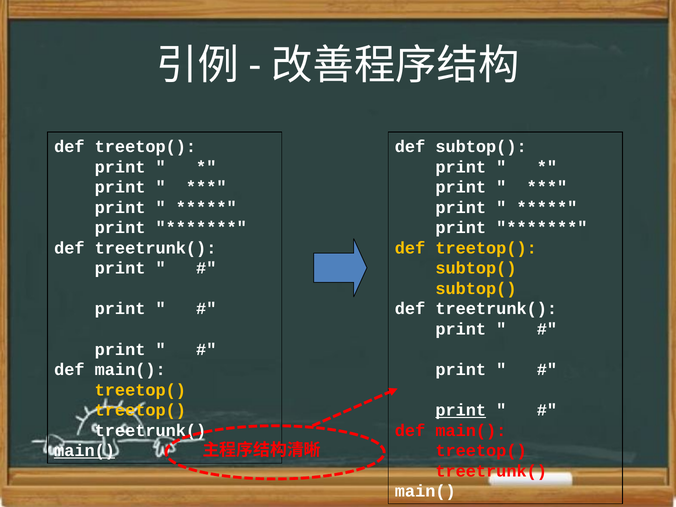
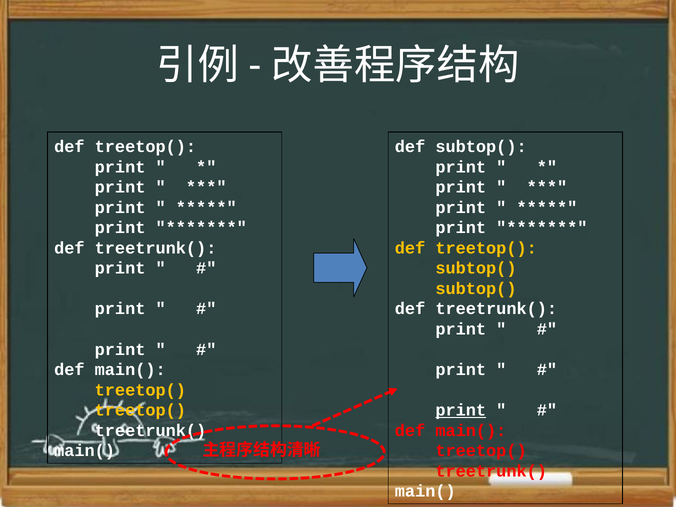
main( at (85, 451) underline: present -> none
